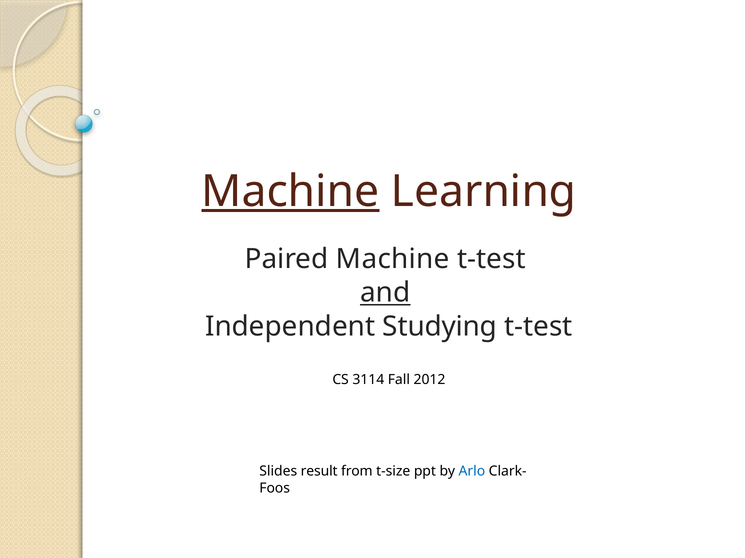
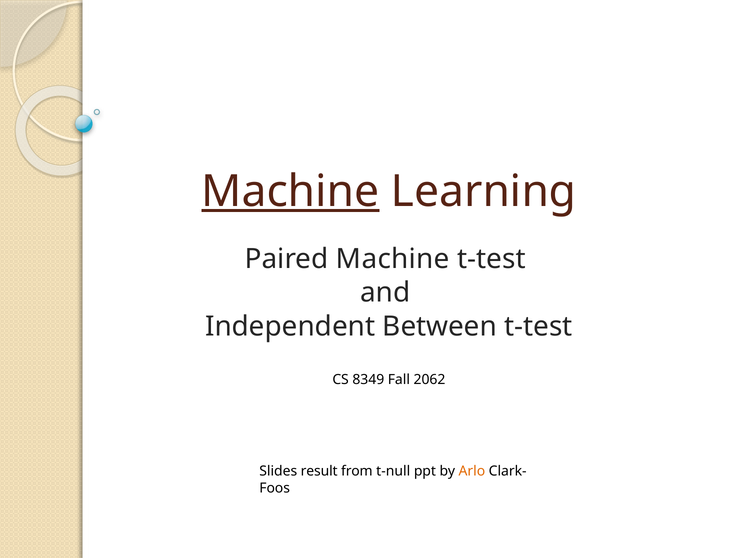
and underline: present -> none
Studying: Studying -> Between
3114: 3114 -> 8349
2012: 2012 -> 2062
t-size: t-size -> t-null
Arlo colour: blue -> orange
